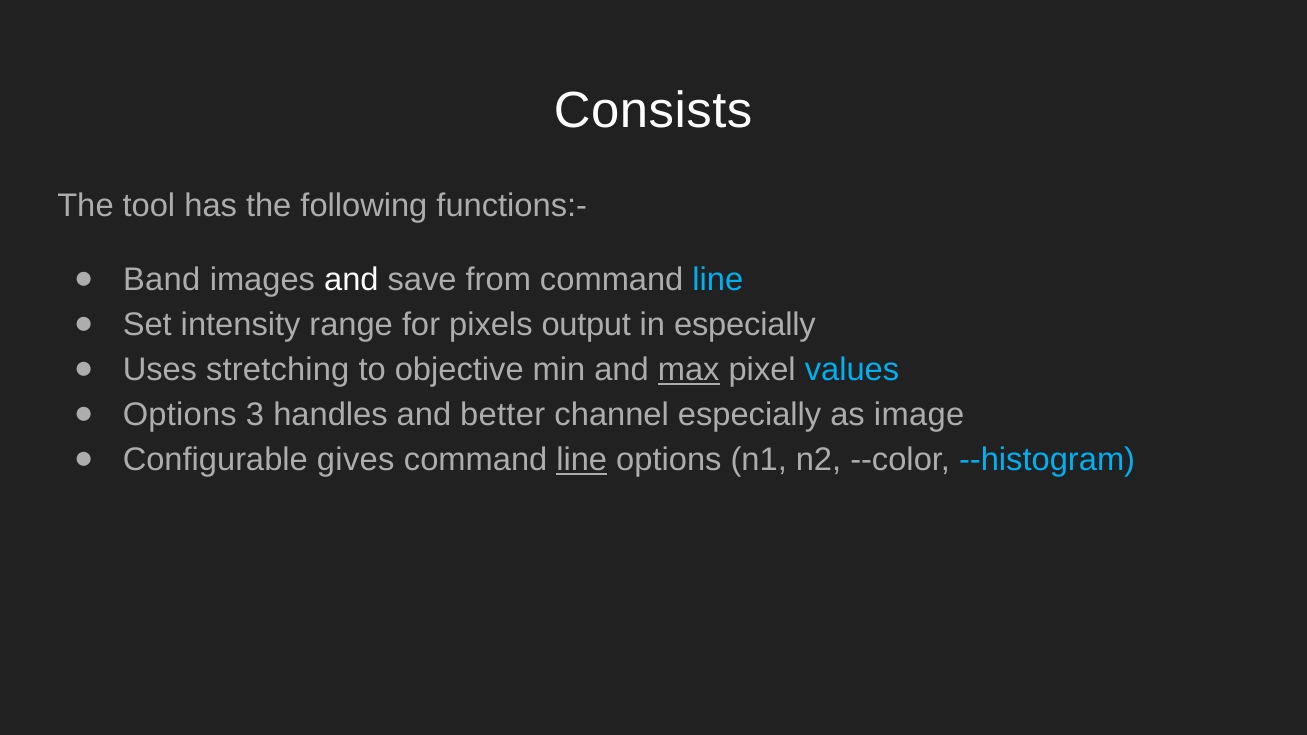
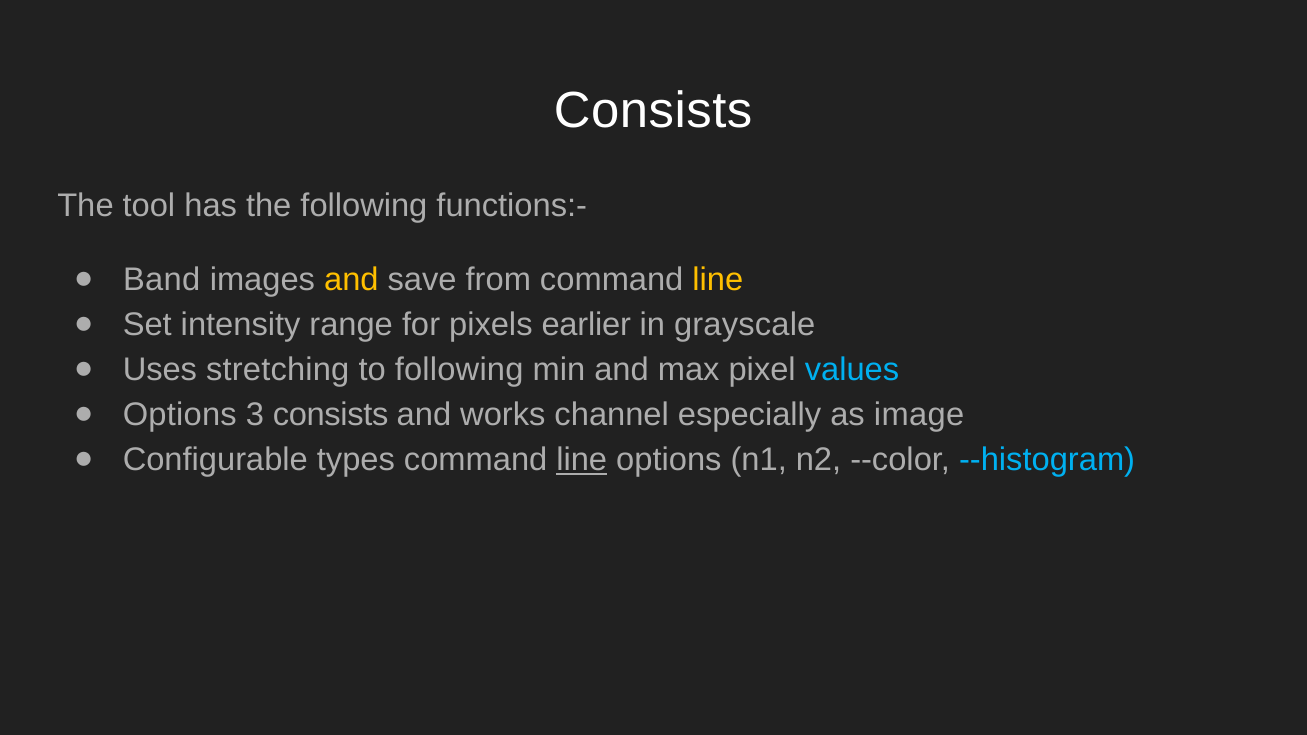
and at (351, 280) colour: white -> yellow
line at (718, 280) colour: light blue -> yellow
output: output -> earlier
in especially: especially -> grayscale
to objective: objective -> following
max underline: present -> none
3 handles: handles -> consists
better: better -> works
gives: gives -> types
